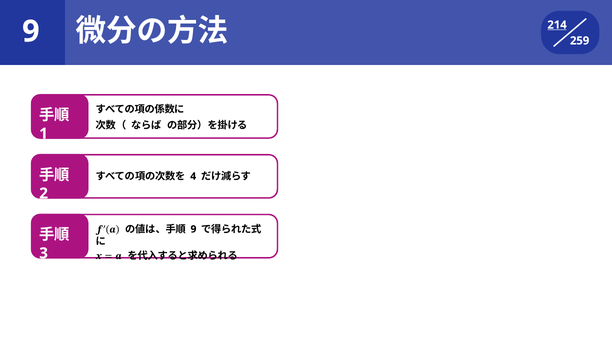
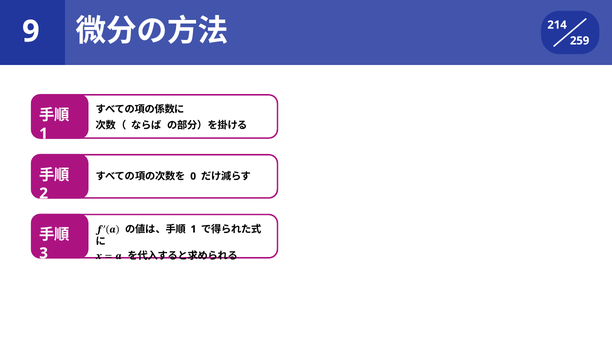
214 underline: present -> none
4: 4 -> 0
9 at (193, 229): 9 -> 1
